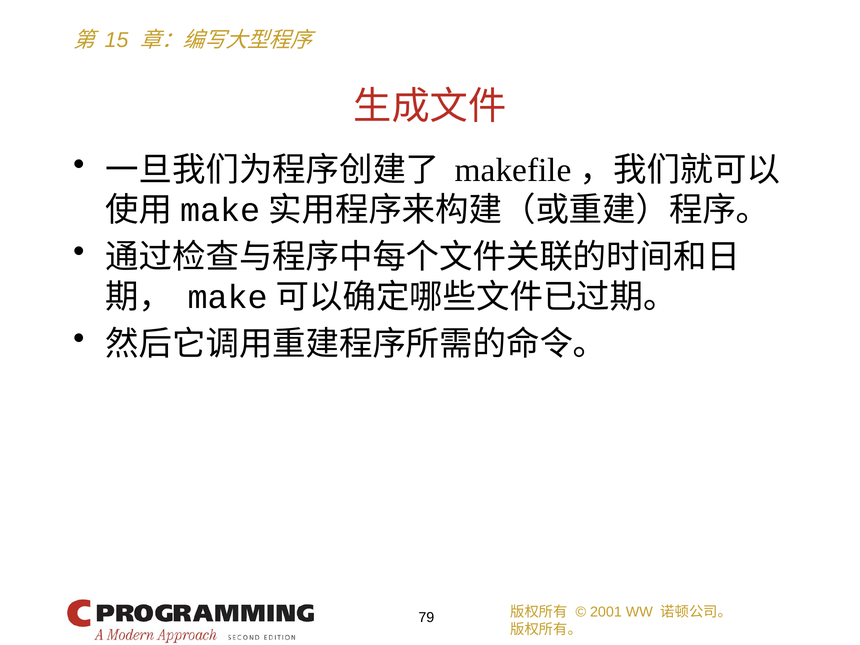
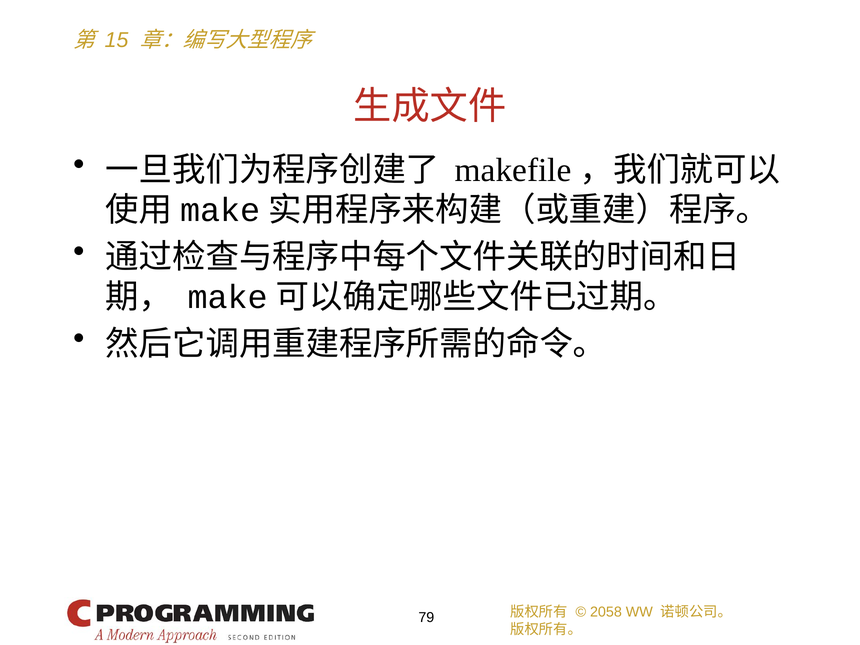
2001: 2001 -> 2058
